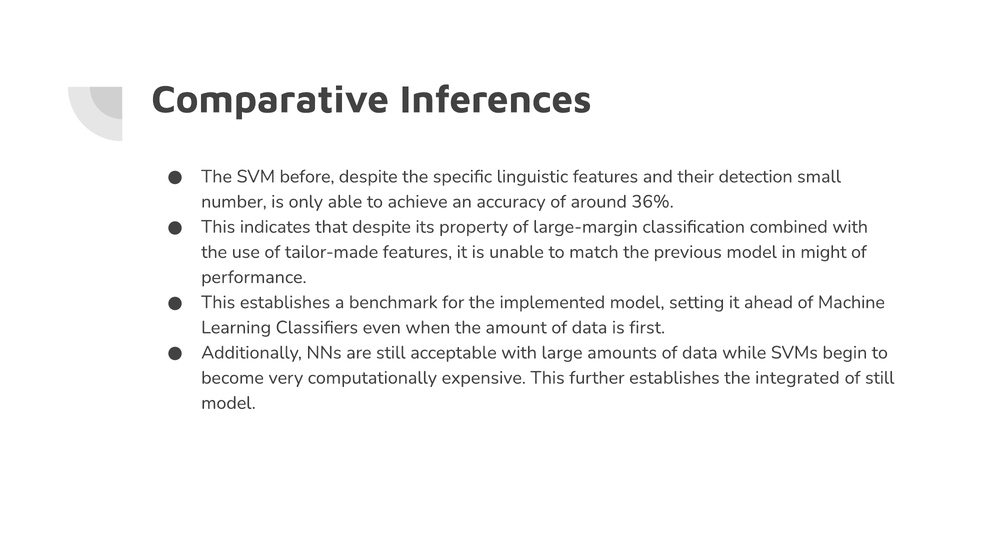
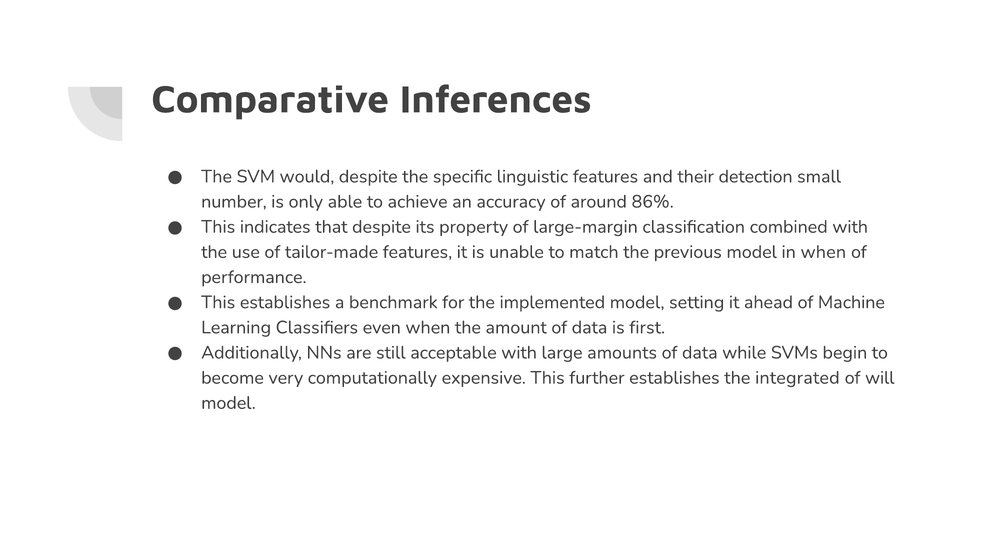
before: before -> would
36%: 36% -> 86%
in might: might -> when
of still: still -> will
